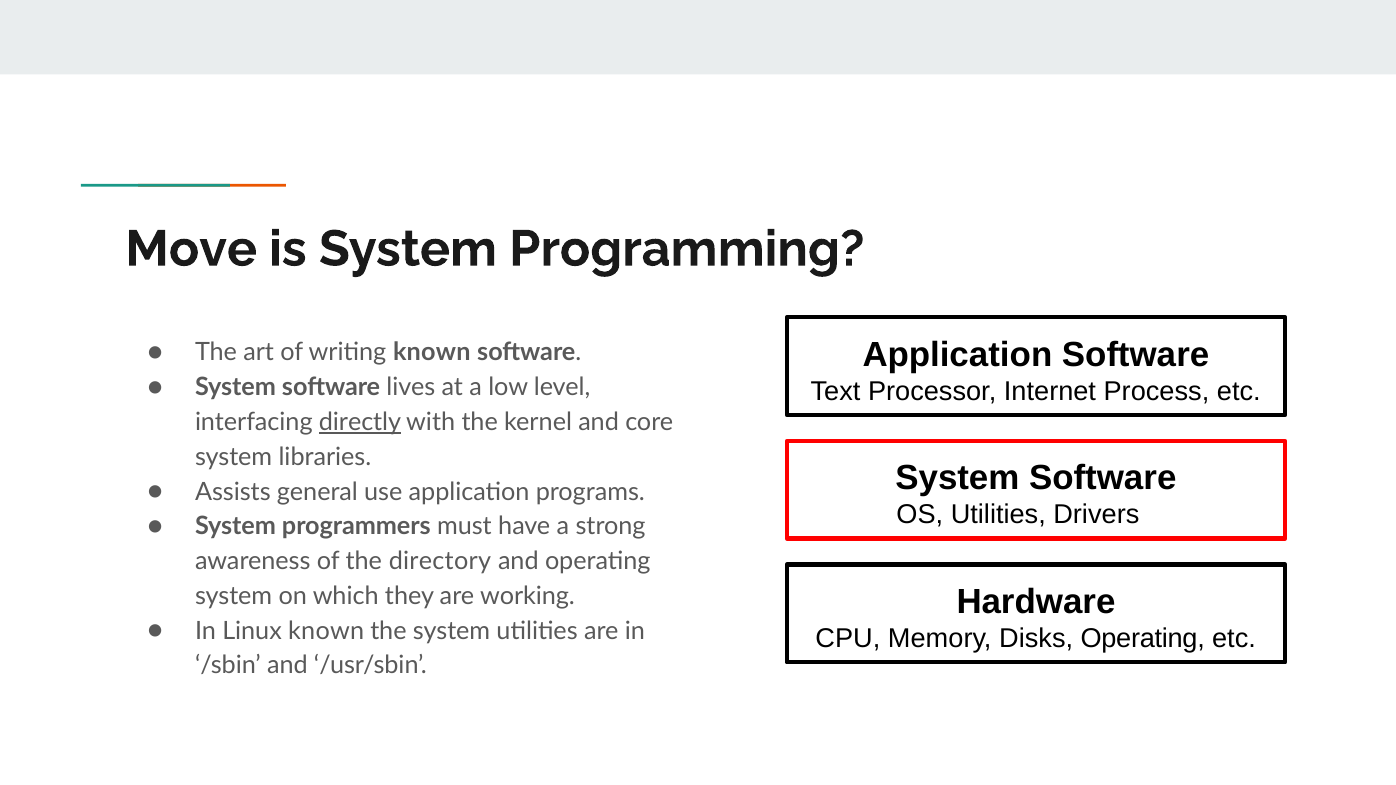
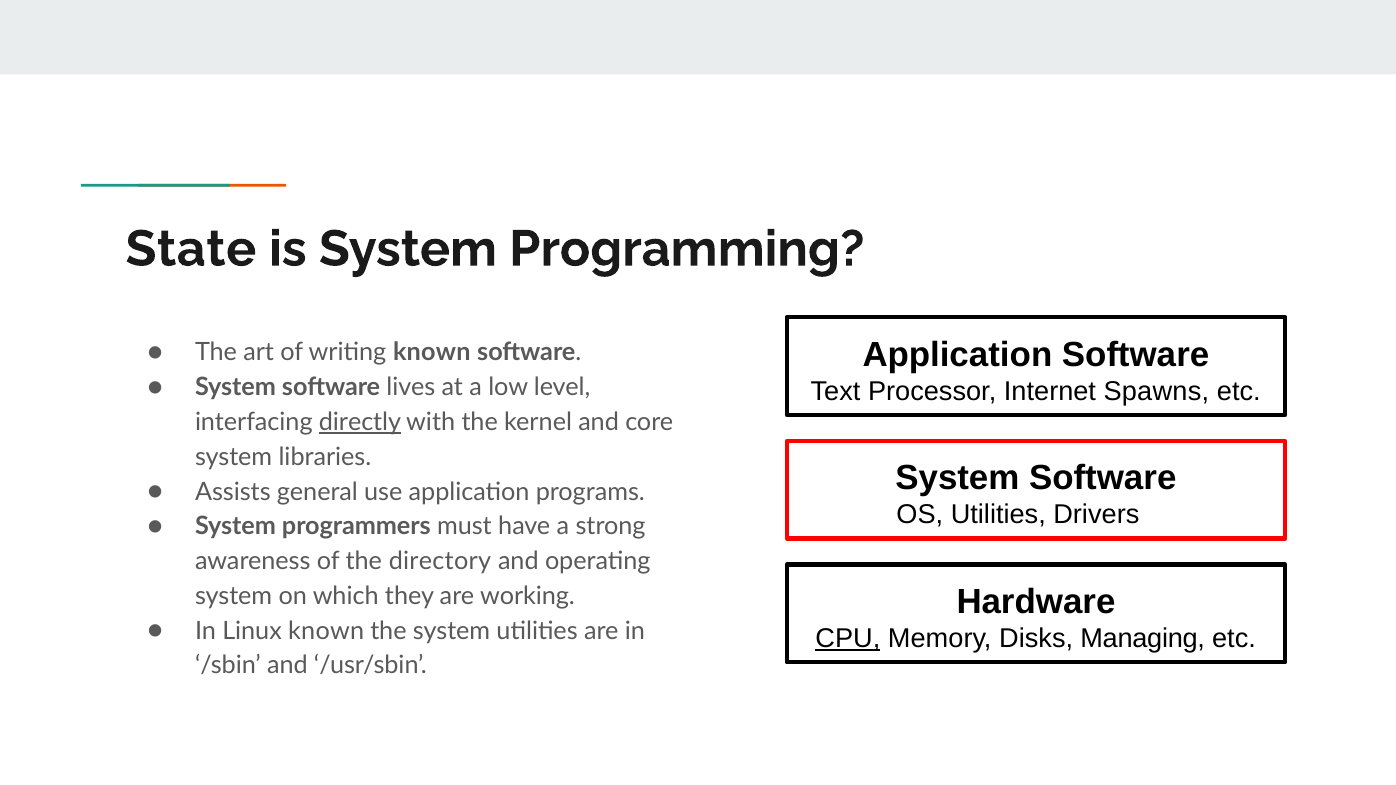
Move: Move -> State
Process: Process -> Spawns
CPU underline: none -> present
Disks Operating: Operating -> Managing
